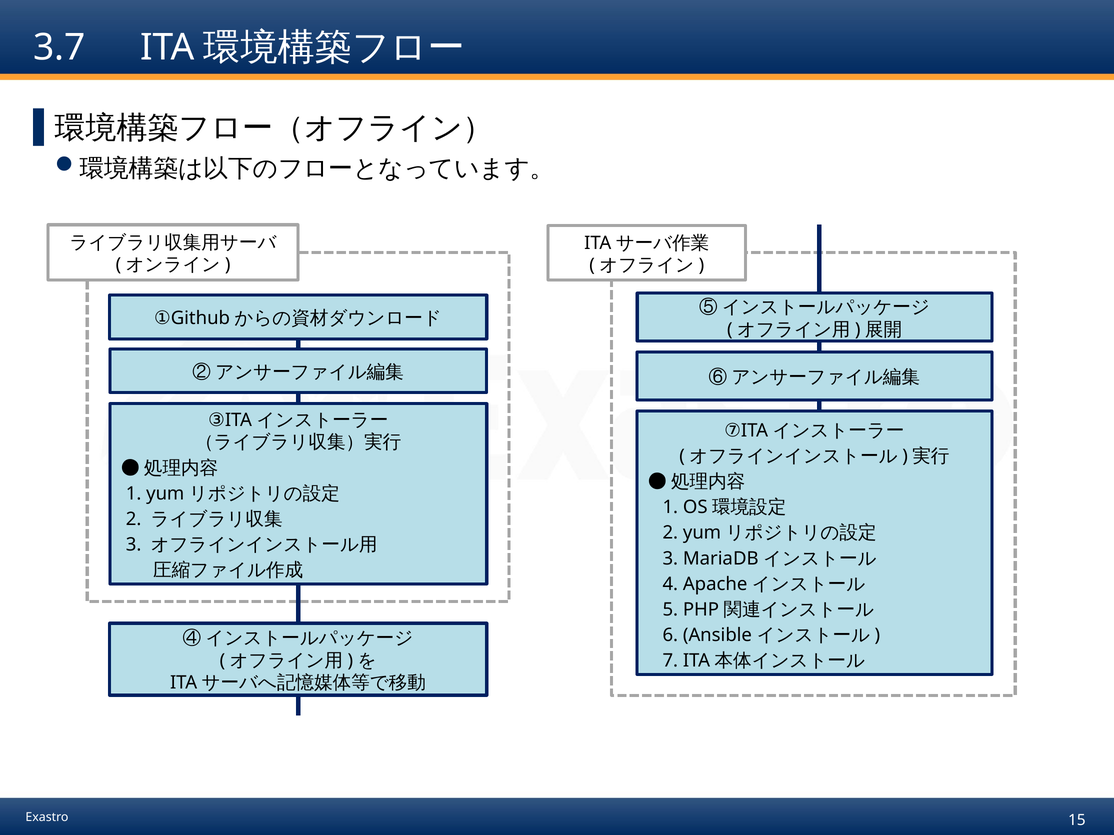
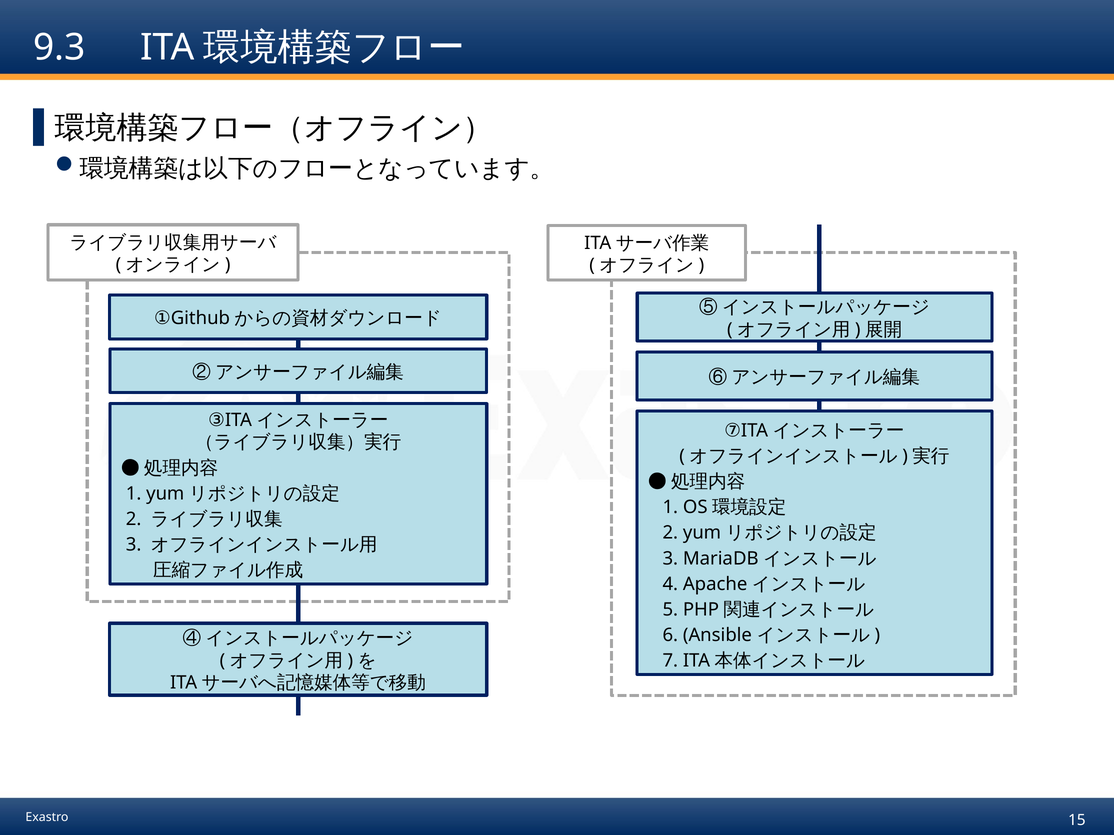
3.7: 3.7 -> 9.3
